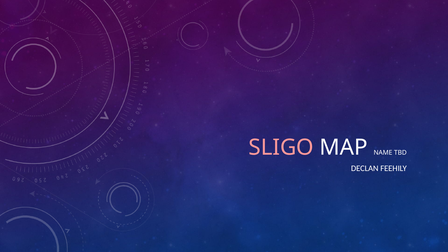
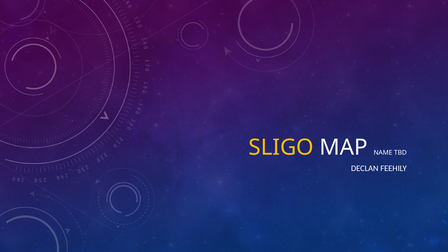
SLIGO colour: pink -> yellow
